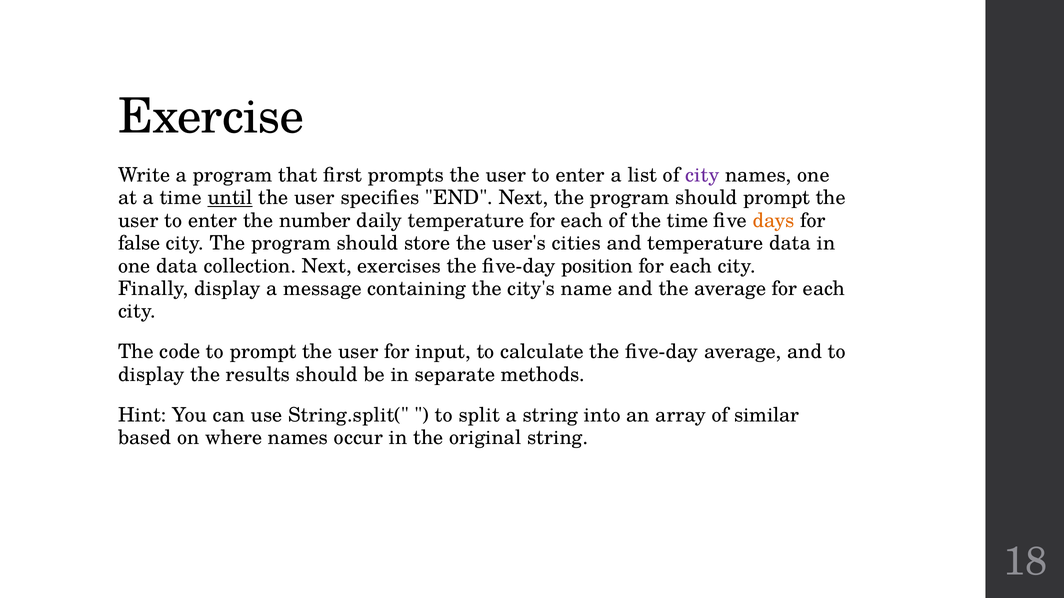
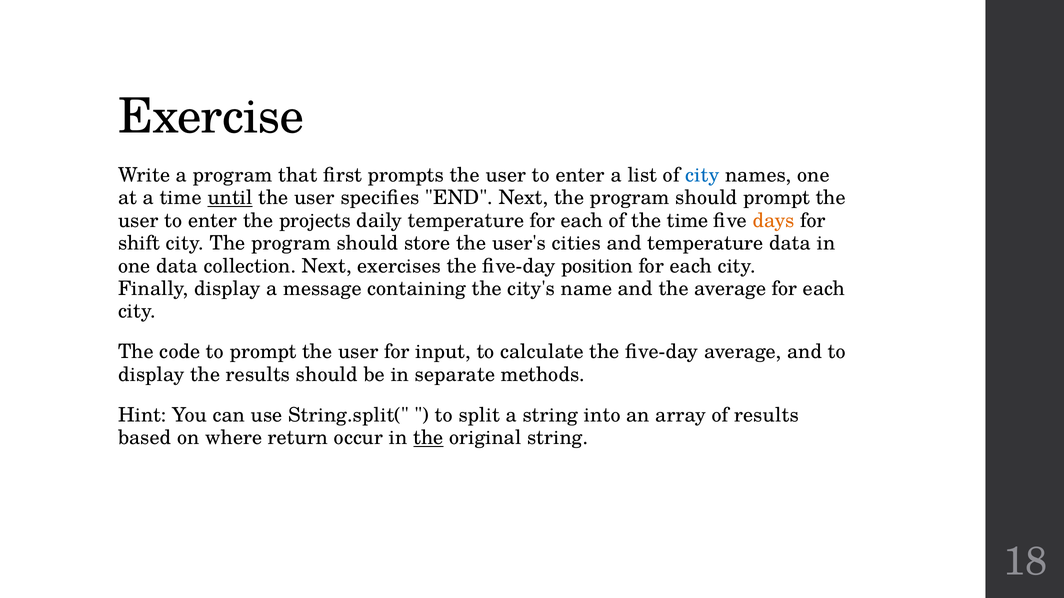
city at (702, 175) colour: purple -> blue
number: number -> projects
false: false -> shift
of similar: similar -> results
where names: names -> return
the at (428, 438) underline: none -> present
